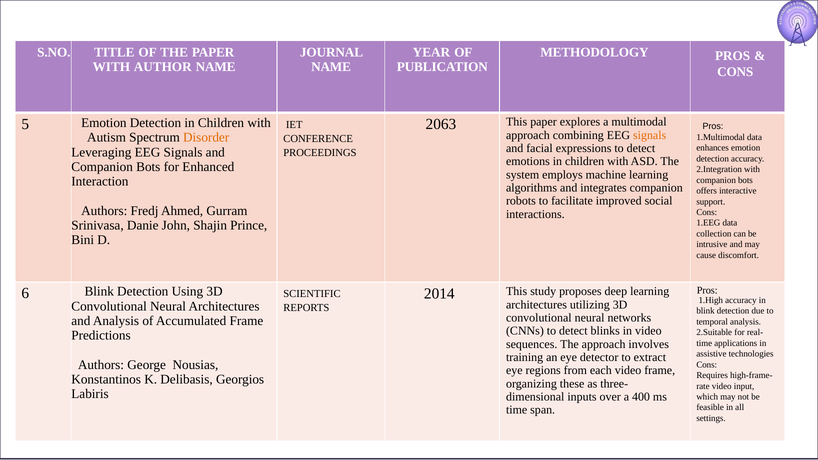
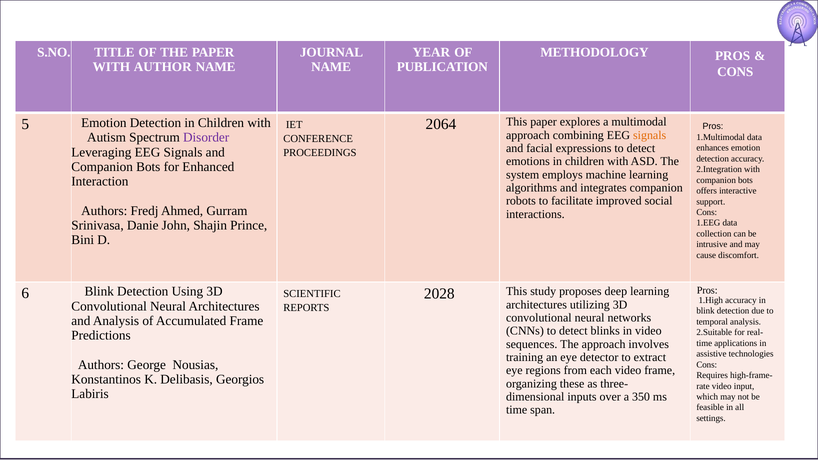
2063: 2063 -> 2064
Disorder colour: orange -> purple
2014: 2014 -> 2028
400: 400 -> 350
